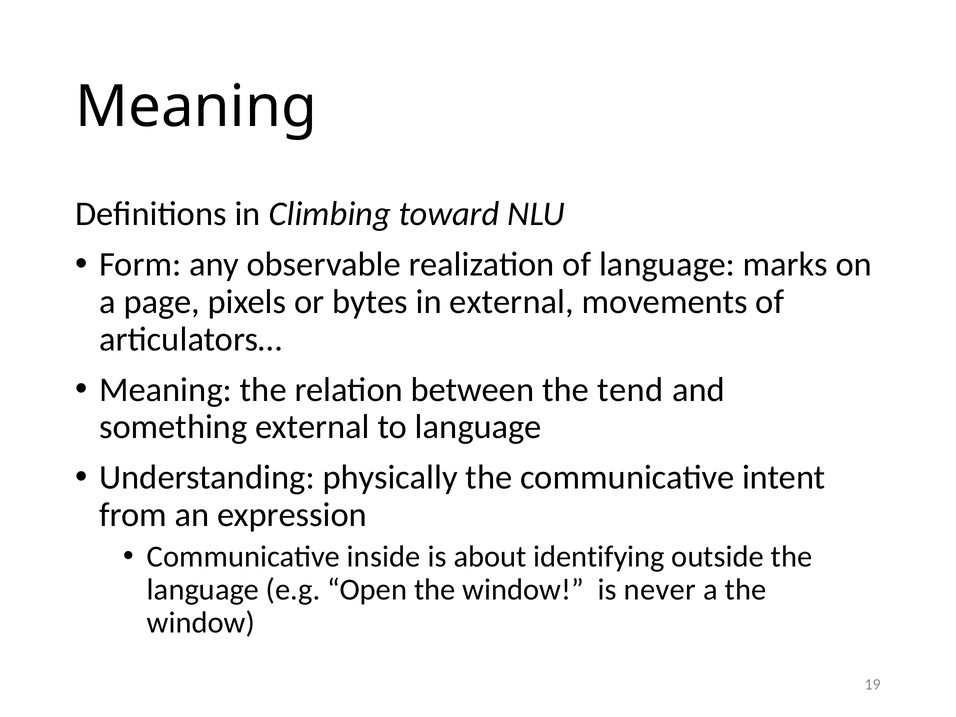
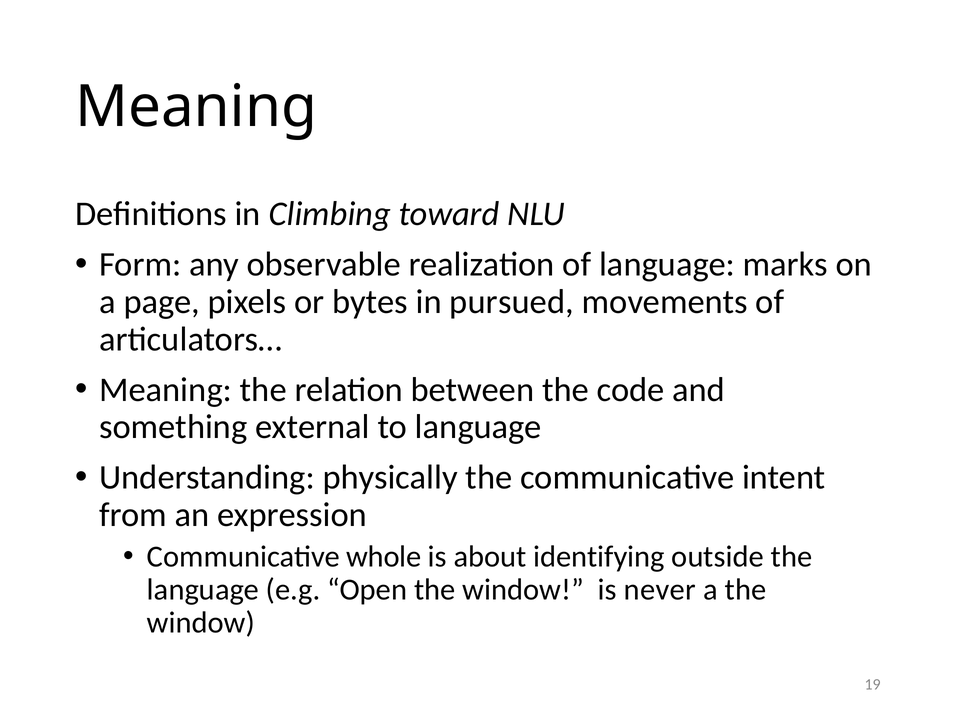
in external: external -> pursued
tend: tend -> code
inside: inside -> whole
